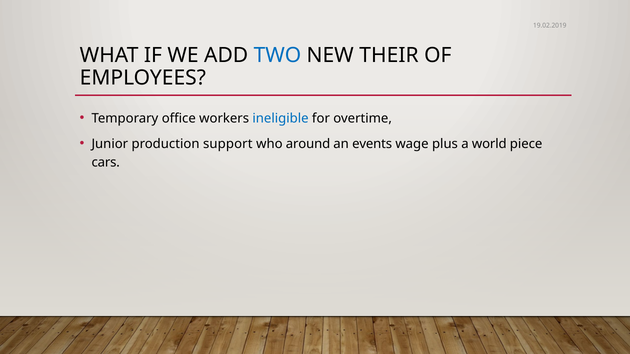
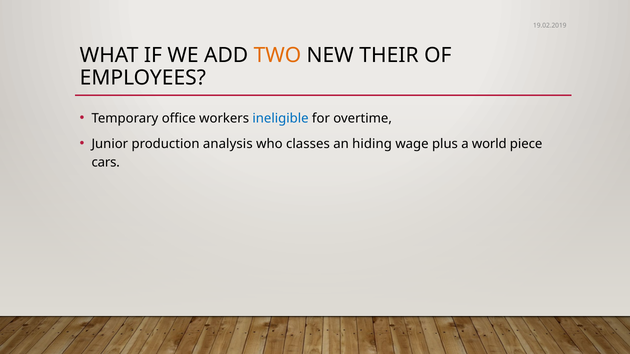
TWO colour: blue -> orange
support: support -> analysis
around: around -> classes
events: events -> hiding
